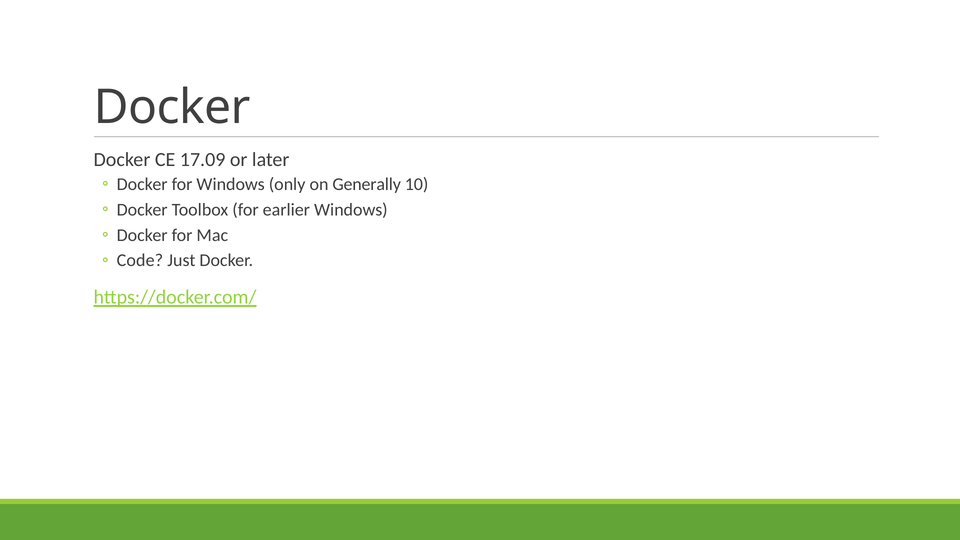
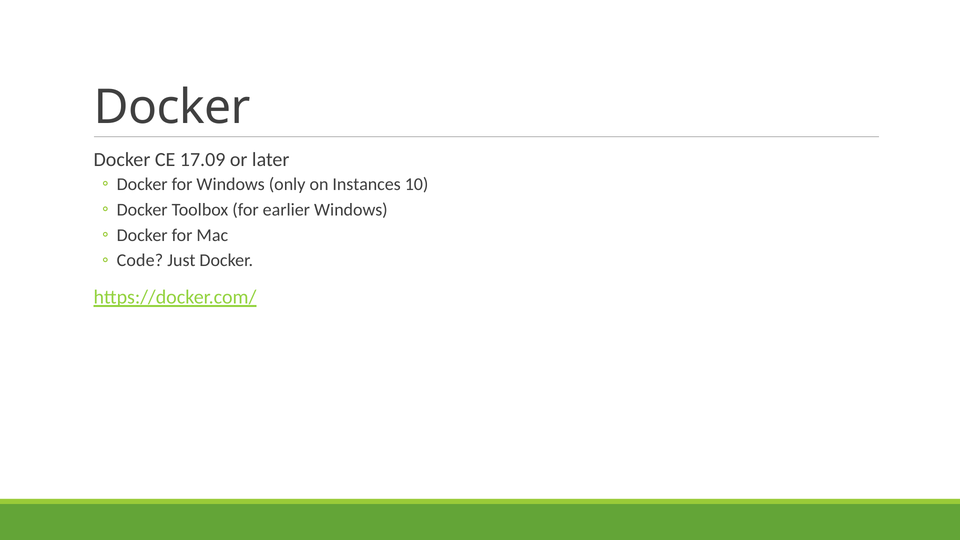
Generally: Generally -> Instances
